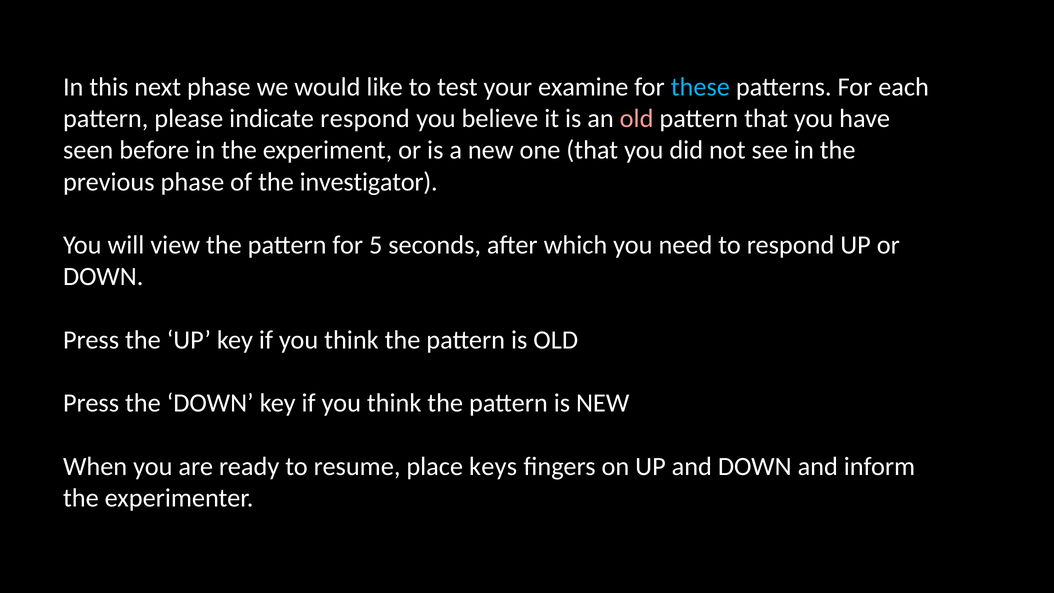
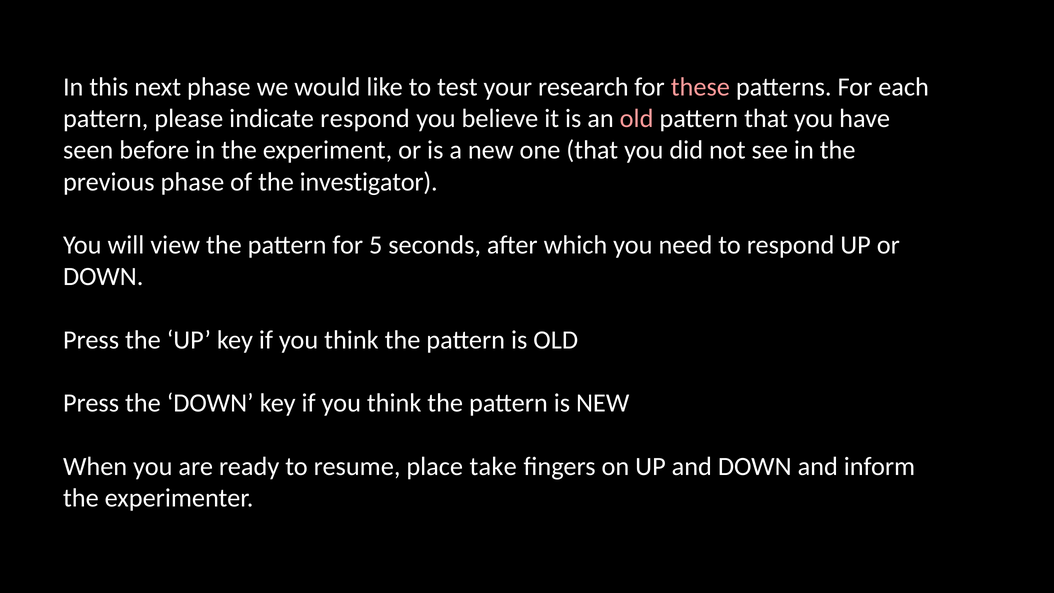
examine: examine -> research
these colour: light blue -> pink
keys: keys -> take
